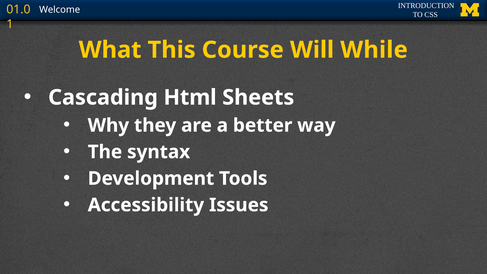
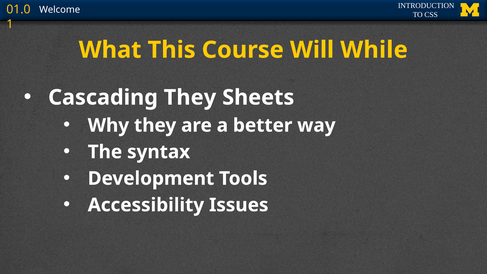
Cascading Html: Html -> They
